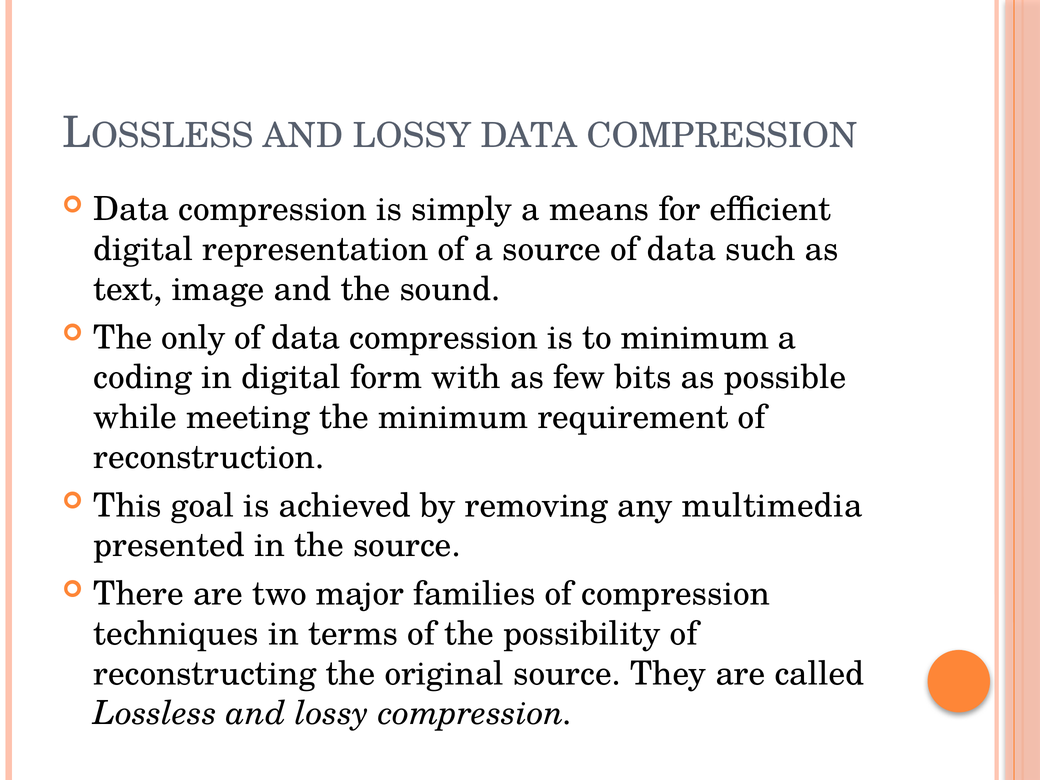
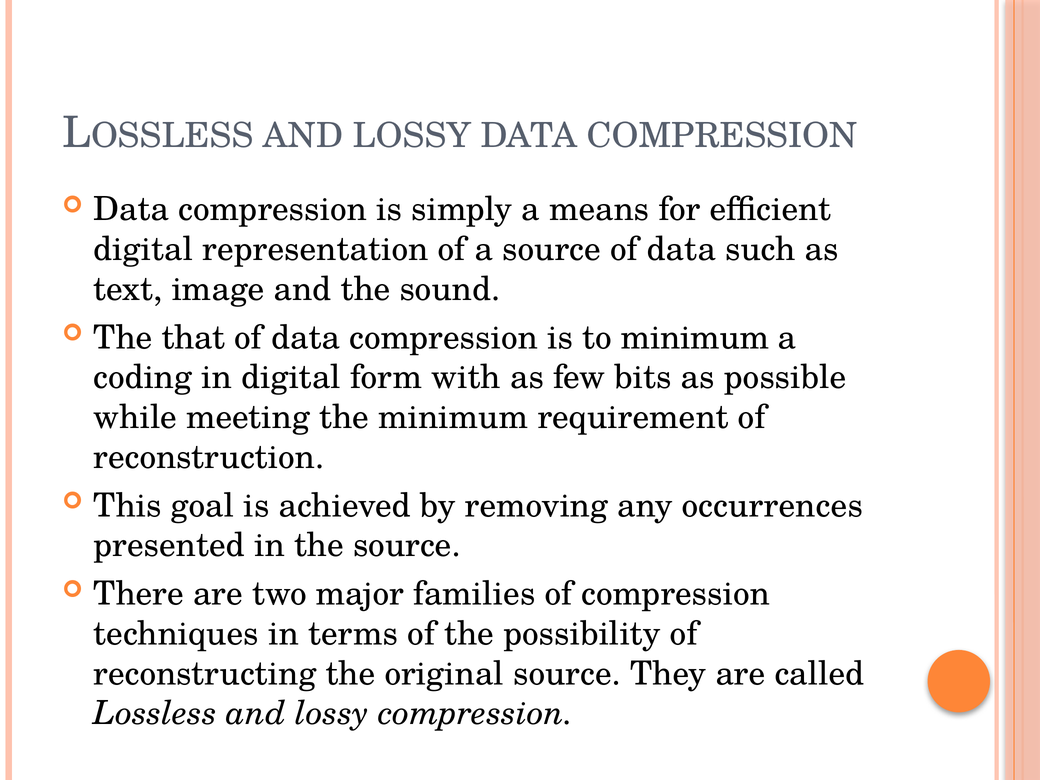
only: only -> that
multimedia: multimedia -> occurrences
